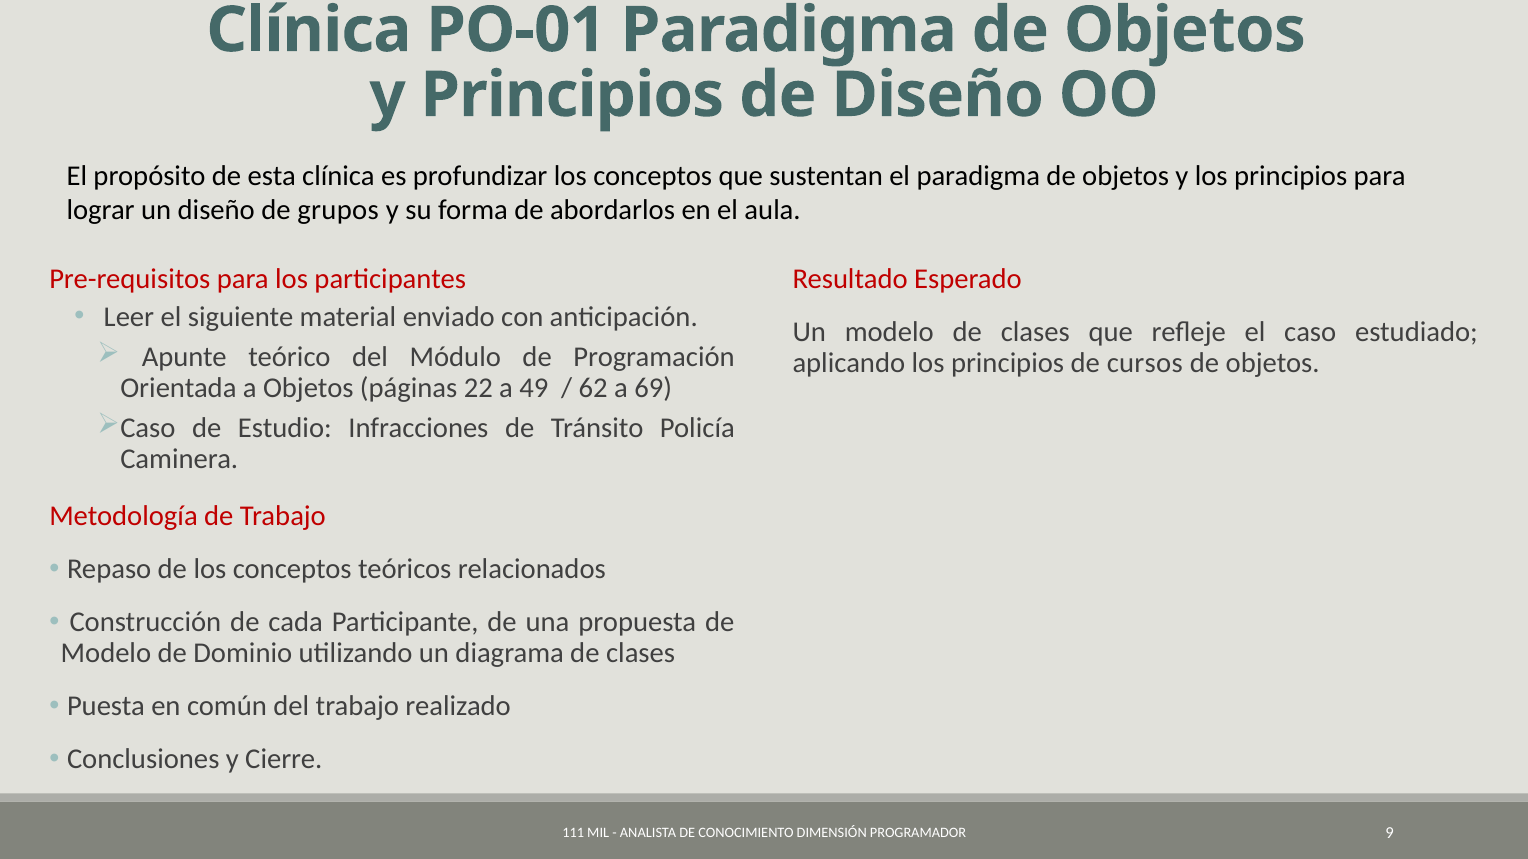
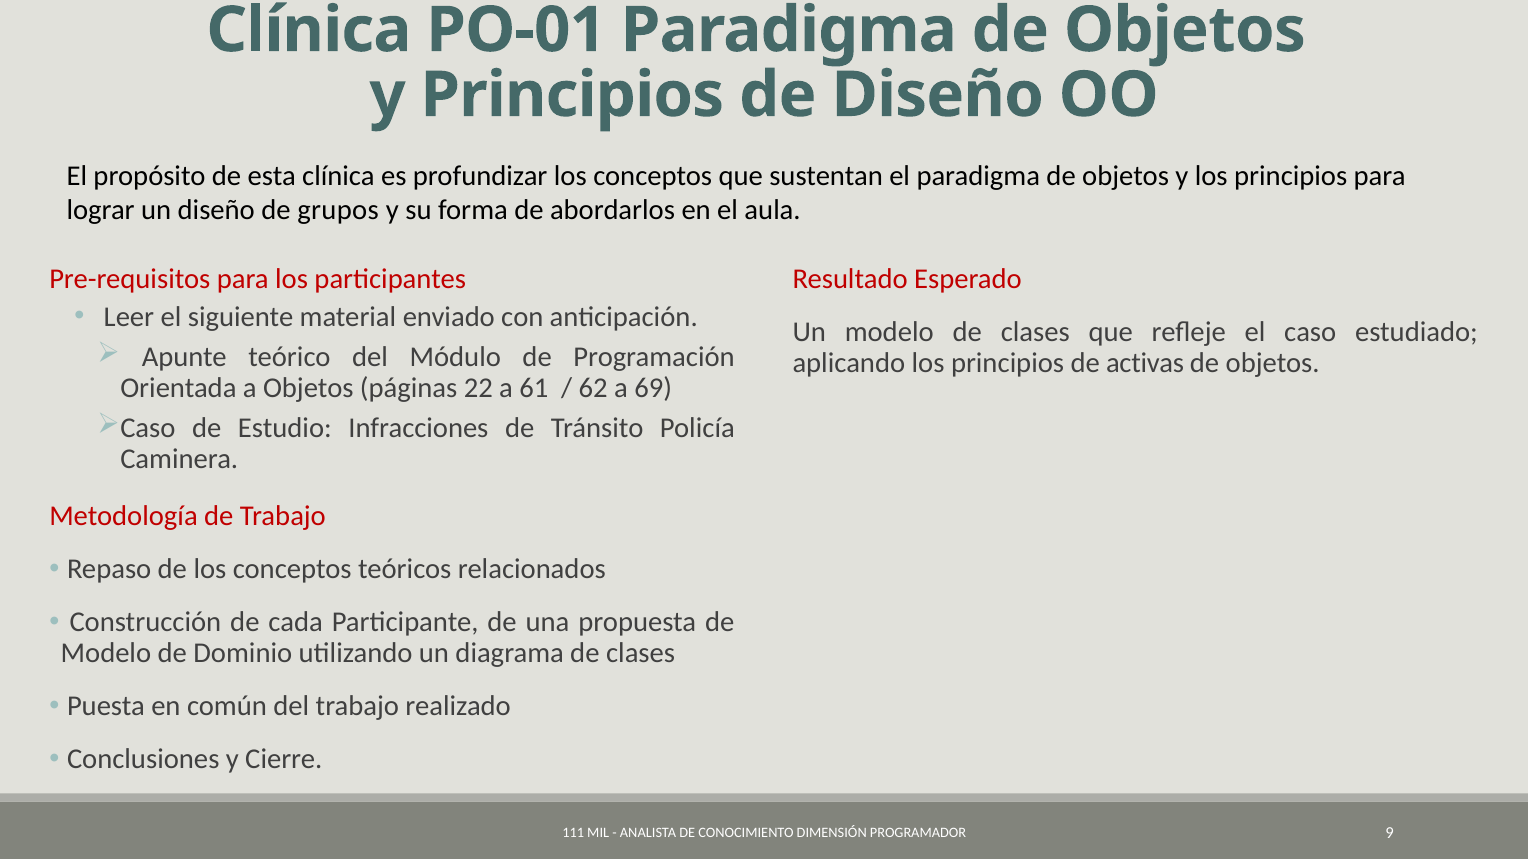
cursos: cursos -> activas
49: 49 -> 61
